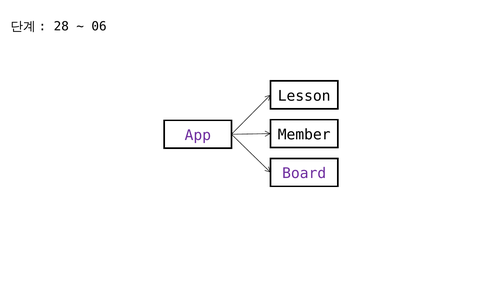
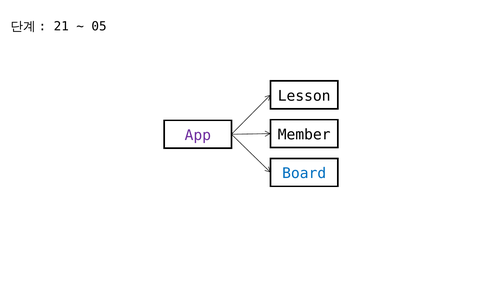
28: 28 -> 21
06: 06 -> 05
Board colour: purple -> blue
